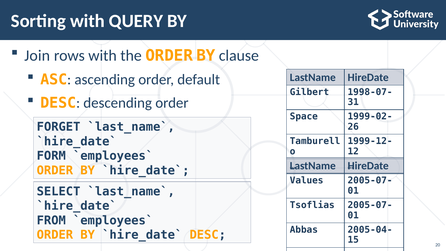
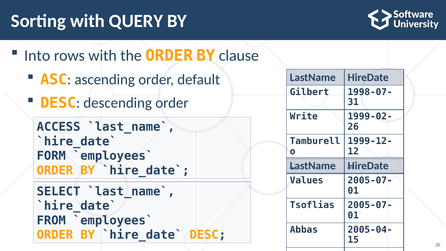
Join: Join -> Into
Space: Space -> Write
FORGET: FORGET -> ACCESS
